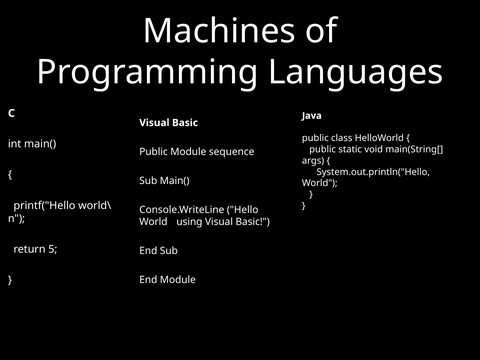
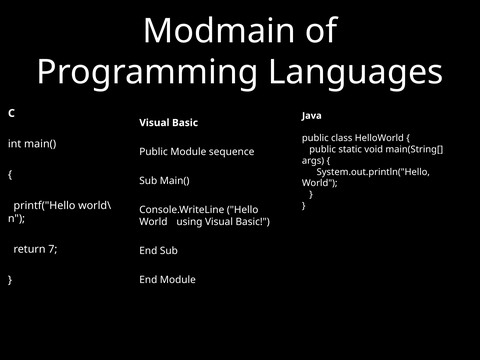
Machines: Machines -> Modmain
5: 5 -> 7
